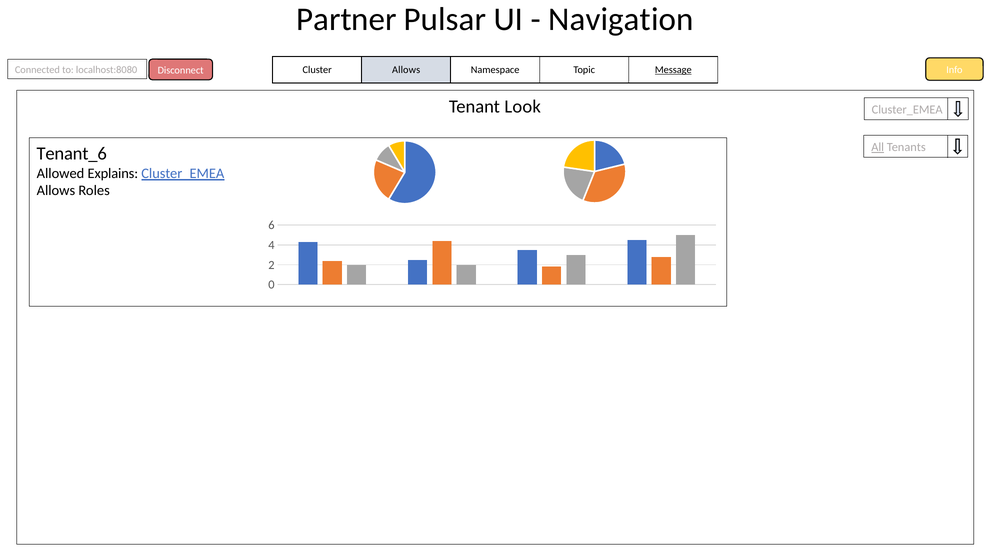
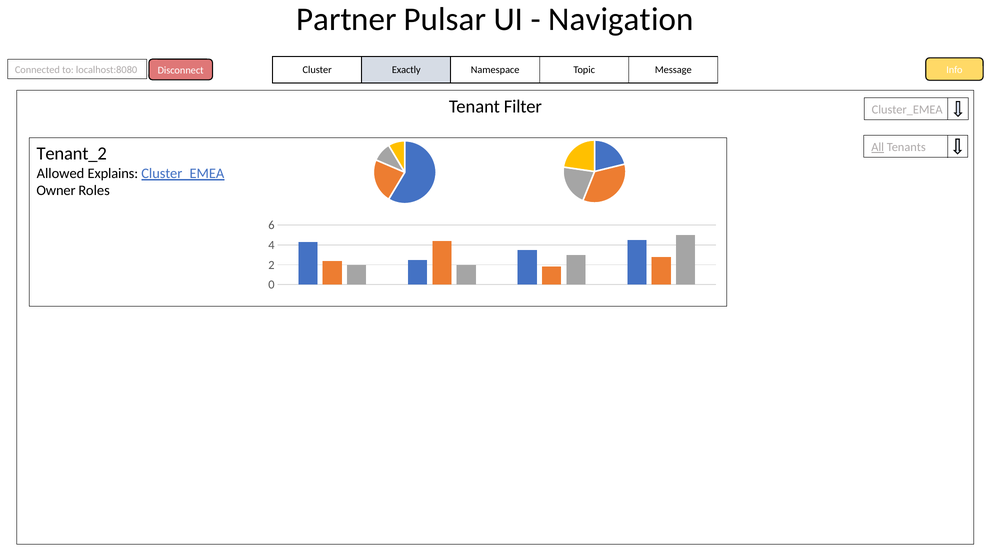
Cluster Allows: Allows -> Exactly
Message underline: present -> none
Look: Look -> Filter
Tenant_6: Tenant_6 -> Tenant_2
Allows at (56, 190): Allows -> Owner
